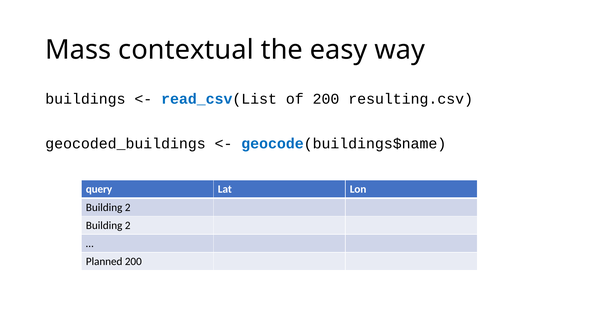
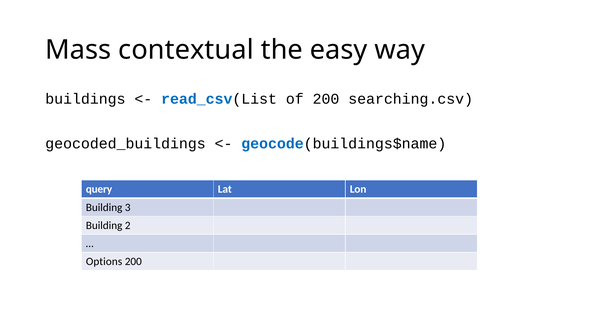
resulting.csv: resulting.csv -> searching.csv
2 at (128, 207): 2 -> 3
Planned: Planned -> Options
